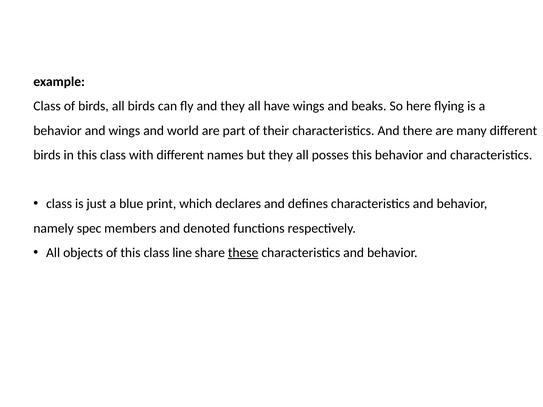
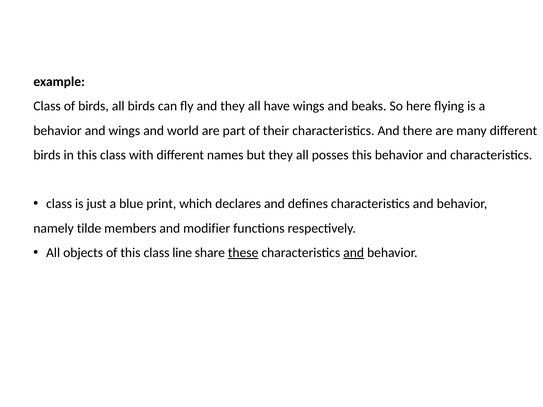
spec: spec -> tilde
denoted: denoted -> modifier
and at (354, 253) underline: none -> present
